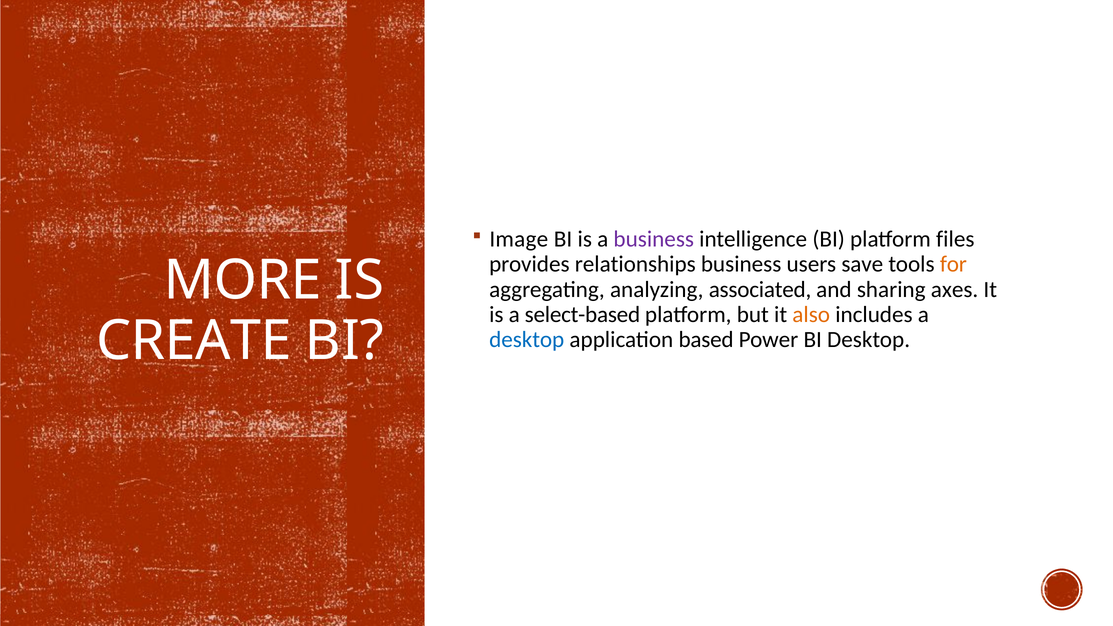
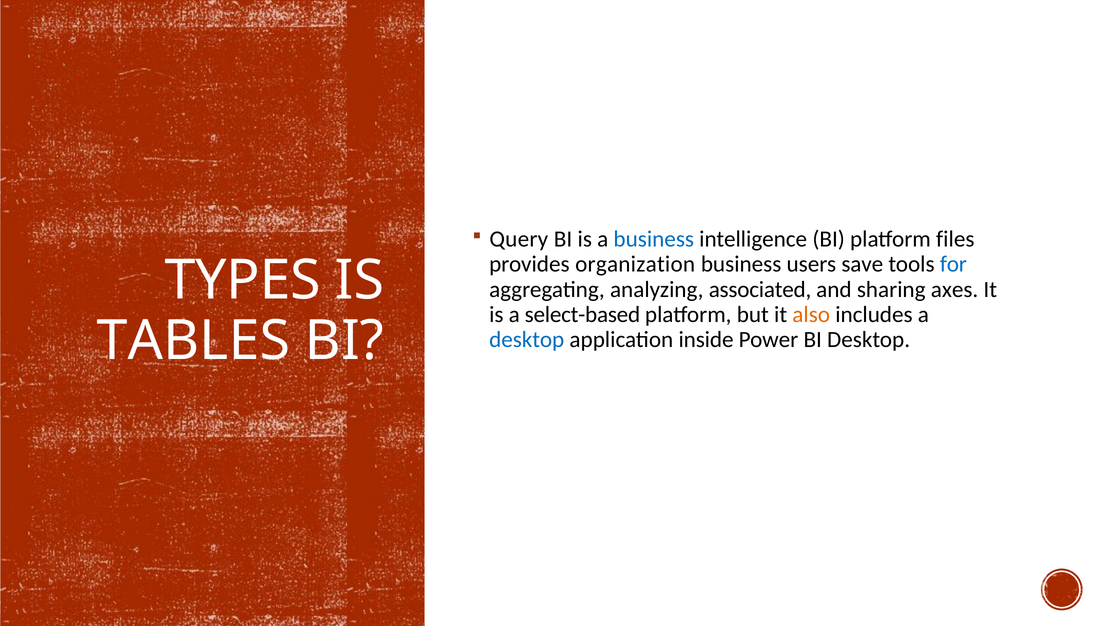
Image: Image -> Query
business at (654, 239) colour: purple -> blue
relationships: relationships -> organization
for colour: orange -> blue
MORE: MORE -> TYPES
CREATE: CREATE -> TABLES
based: based -> inside
